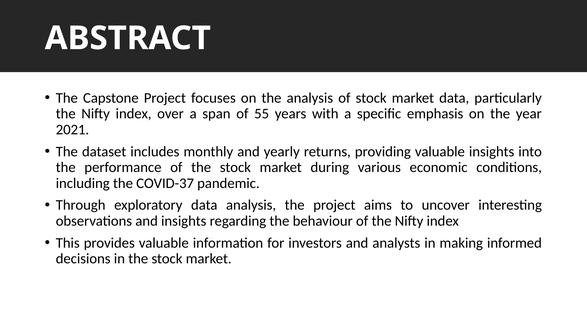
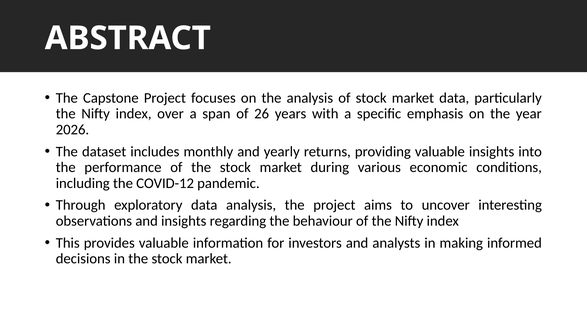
55: 55 -> 26
2021: 2021 -> 2026
COVID-37: COVID-37 -> COVID-12
